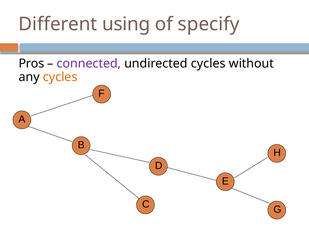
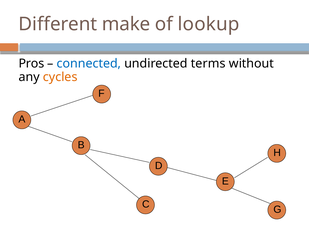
using: using -> make
specify: specify -> lookup
connected colour: purple -> blue
undirected cycles: cycles -> terms
